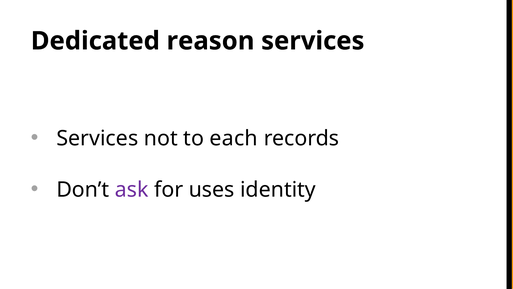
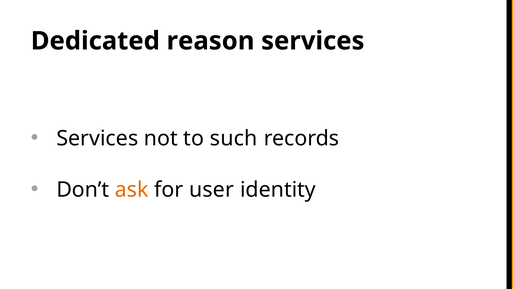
each: each -> such
ask colour: purple -> orange
uses: uses -> user
